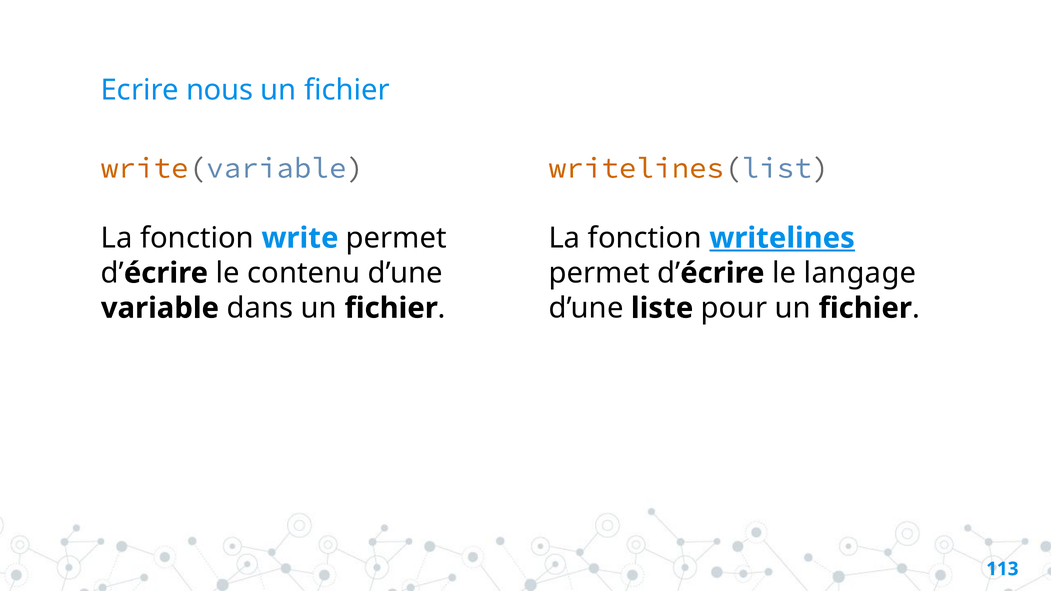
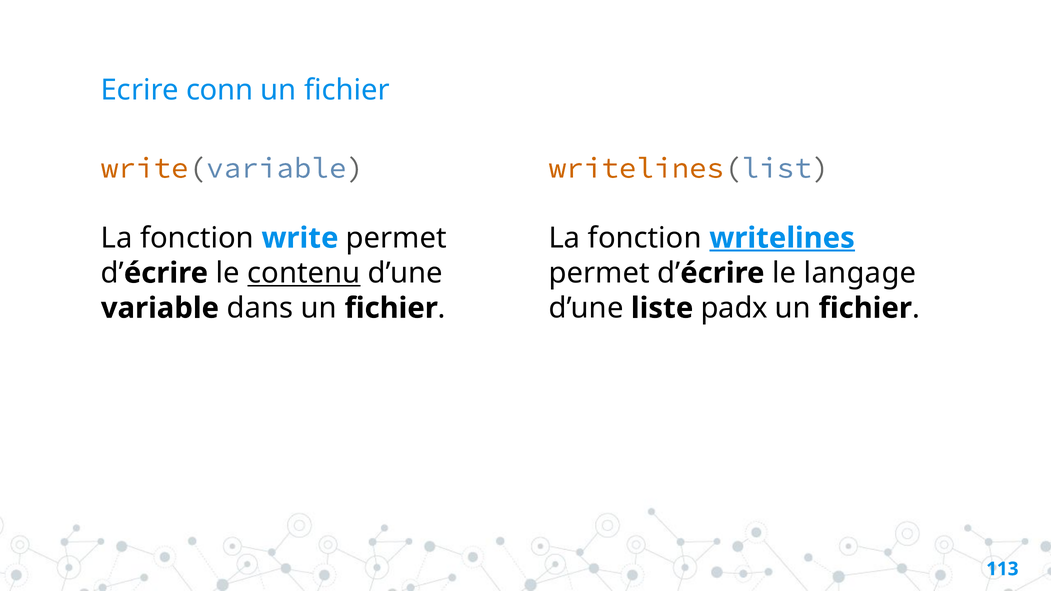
nous: nous -> conn
contenu underline: none -> present
pour: pour -> padx
